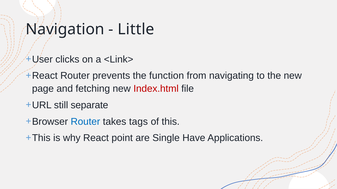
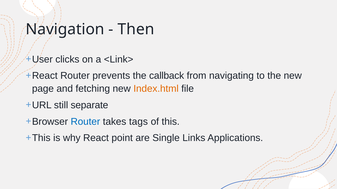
Little: Little -> Then
function: function -> callback
Index.html colour: red -> orange
Have: Have -> Links
